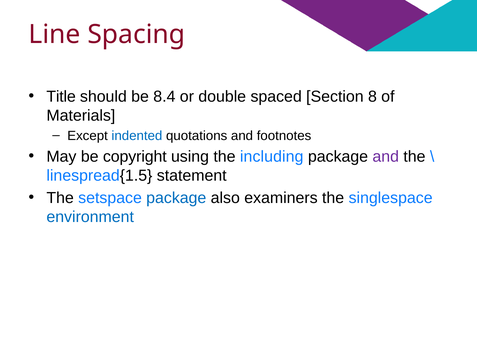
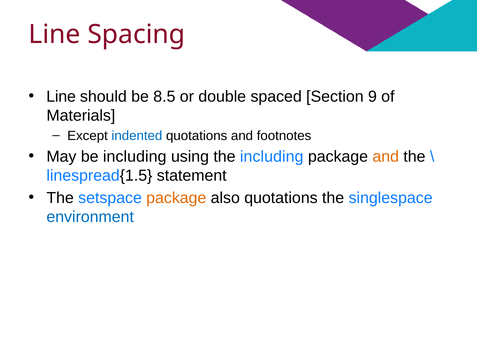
Title at (61, 96): Title -> Line
8.4: 8.4 -> 8.5
8: 8 -> 9
be copyright: copyright -> including
and at (386, 156) colour: purple -> orange
package at (176, 198) colour: blue -> orange
also examiners: examiners -> quotations
